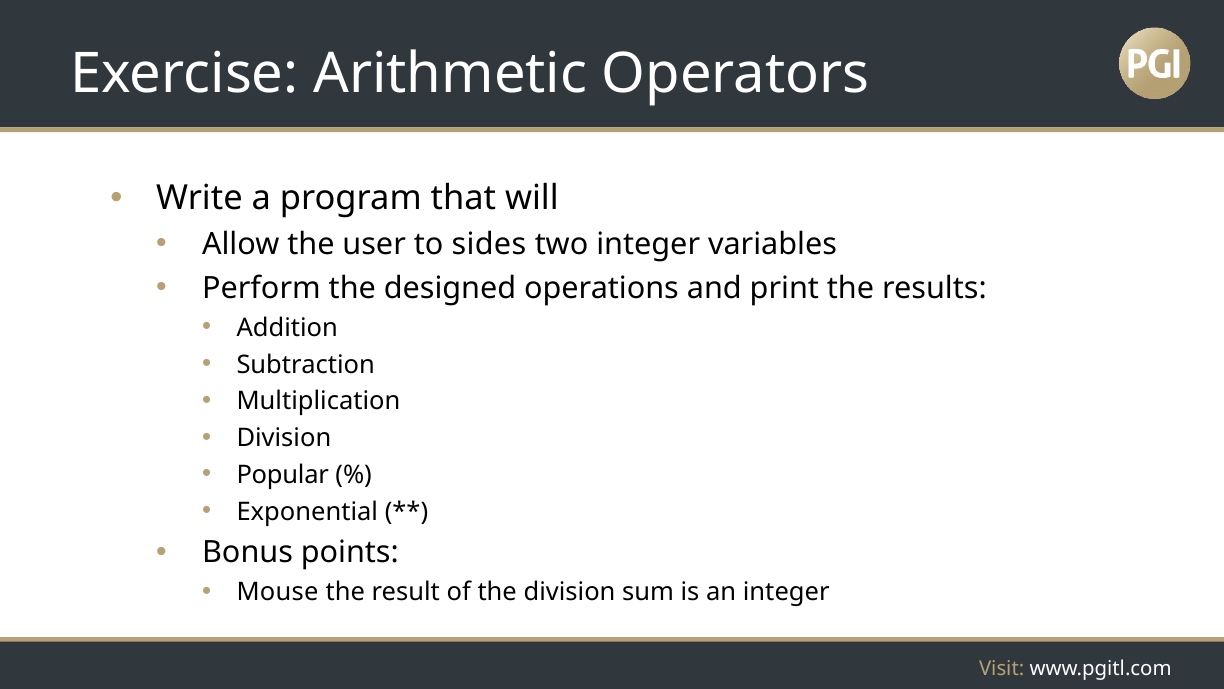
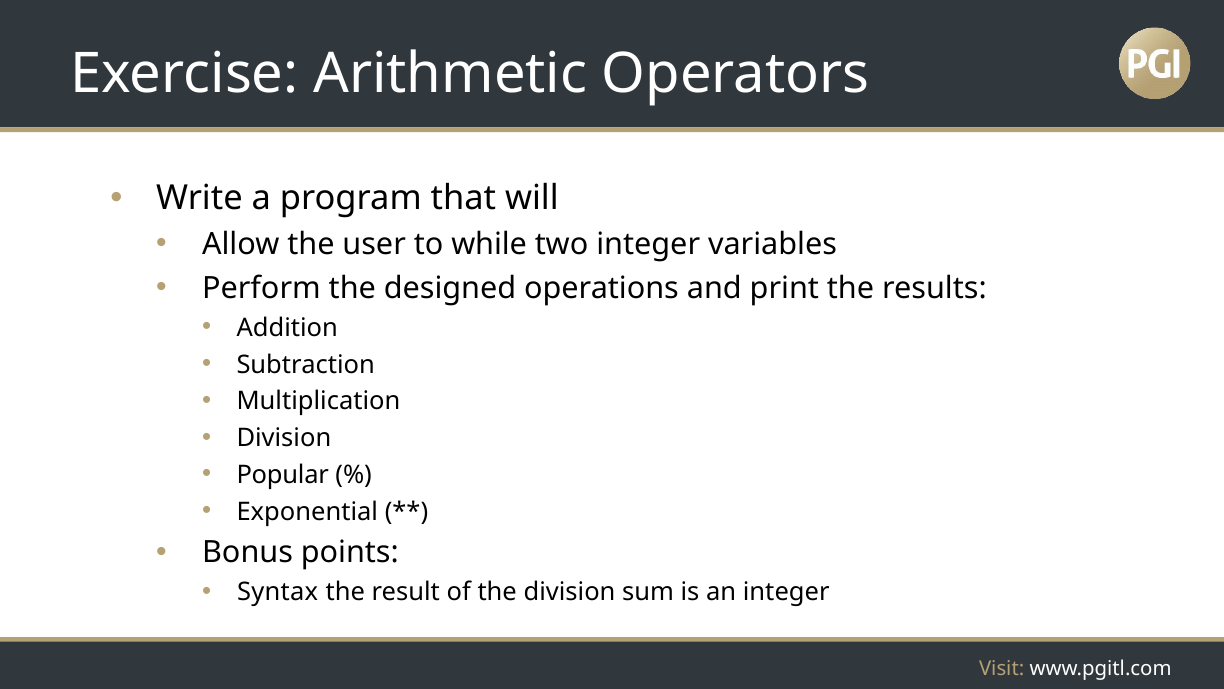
sides: sides -> while
Mouse: Mouse -> Syntax
